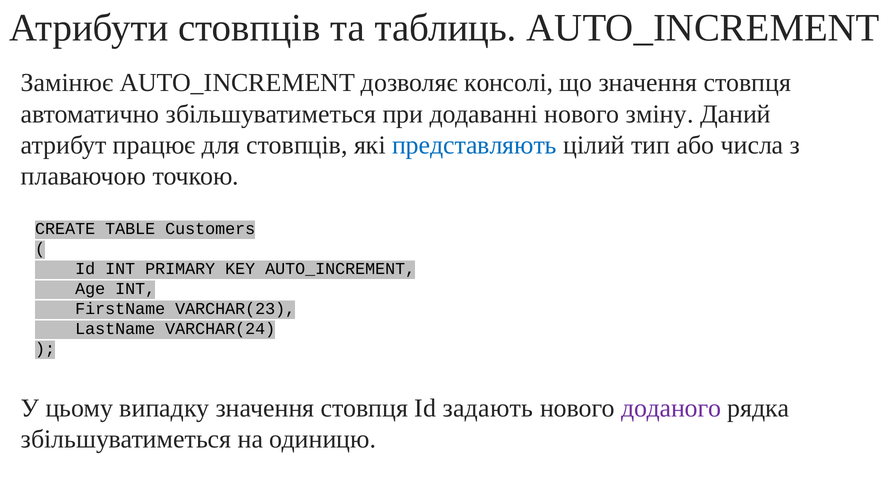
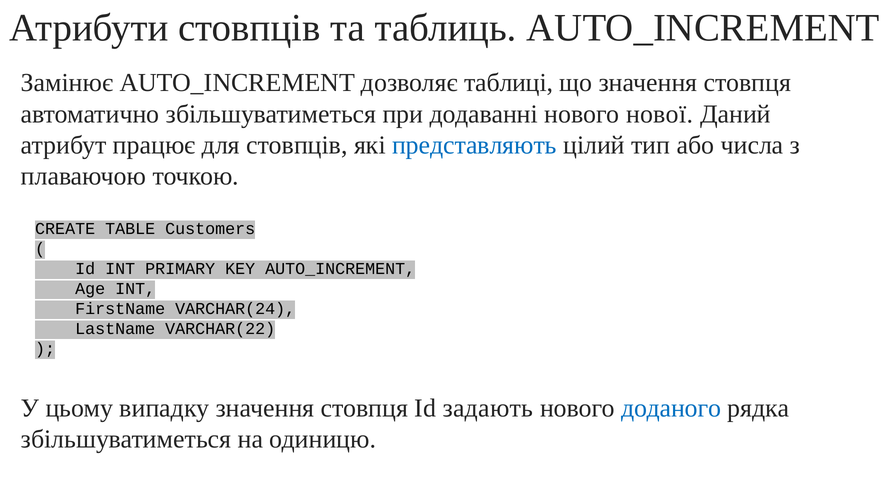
консолі: консолі -> таблиці
зміну: зміну -> нової
VARCHAR(23: VARCHAR(23 -> VARCHAR(24
VARCHAR(24: VARCHAR(24 -> VARCHAR(22
доданого colour: purple -> blue
